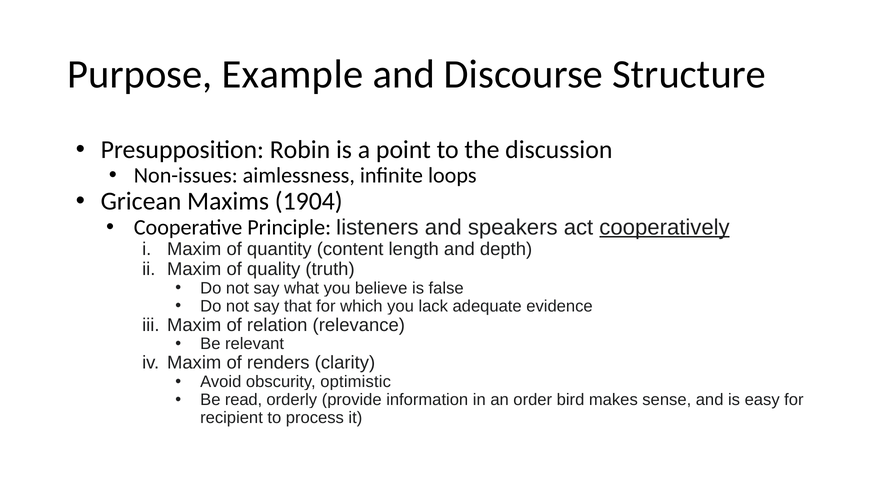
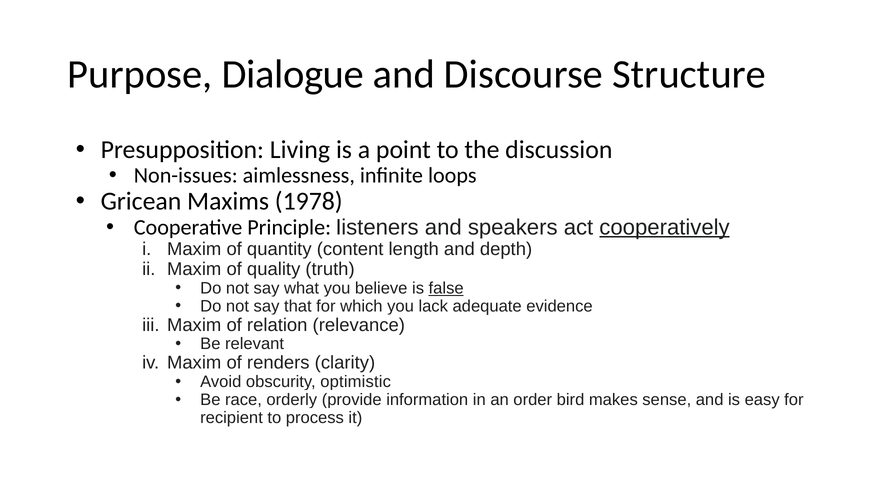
Example: Example -> Dialogue
Robin: Robin -> Living
1904: 1904 -> 1978
false underline: none -> present
read: read -> race
